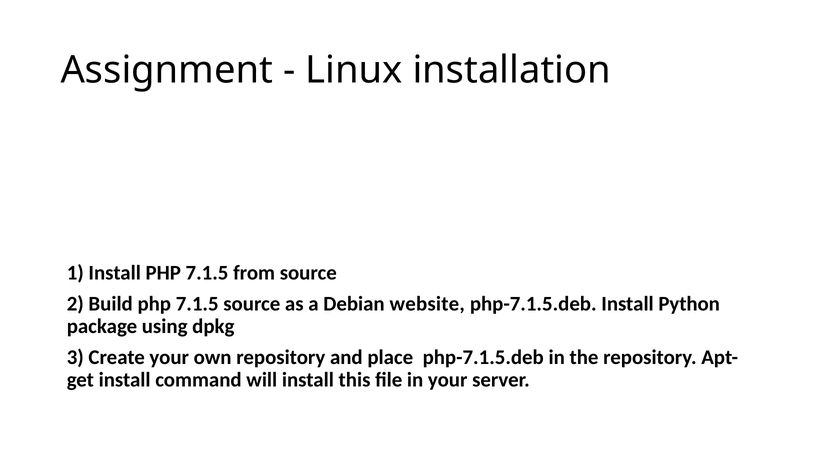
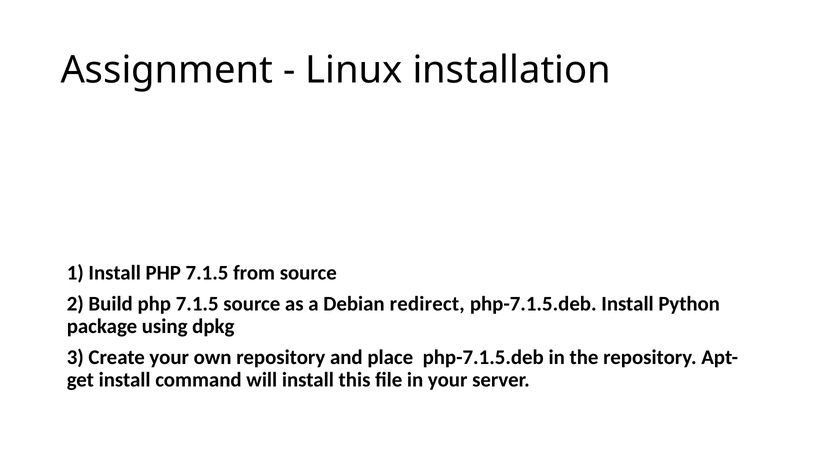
website: website -> redirect
